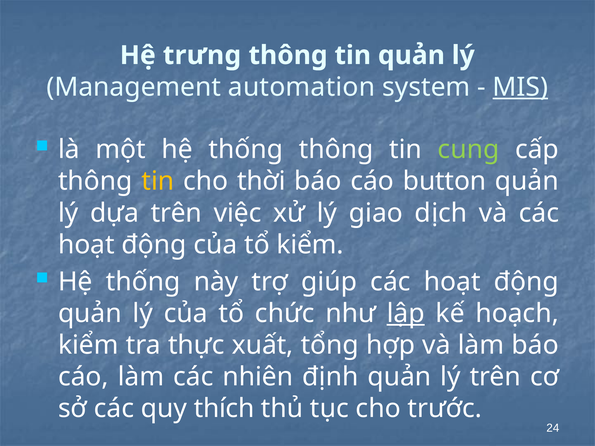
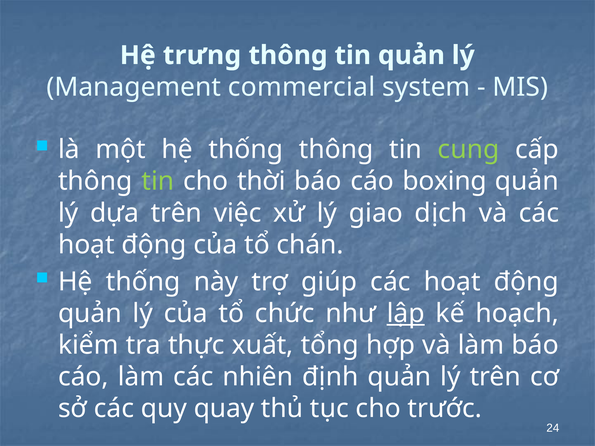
automation: automation -> commercial
MIS underline: present -> none
tin at (158, 181) colour: yellow -> light green
button: button -> boxing
tổ kiểm: kiểm -> chán
thích: thích -> quay
